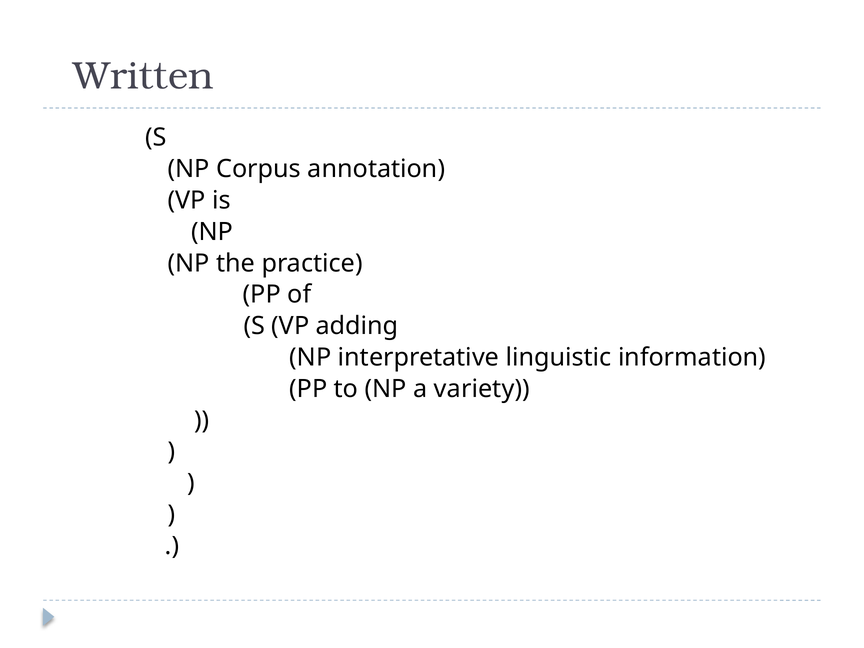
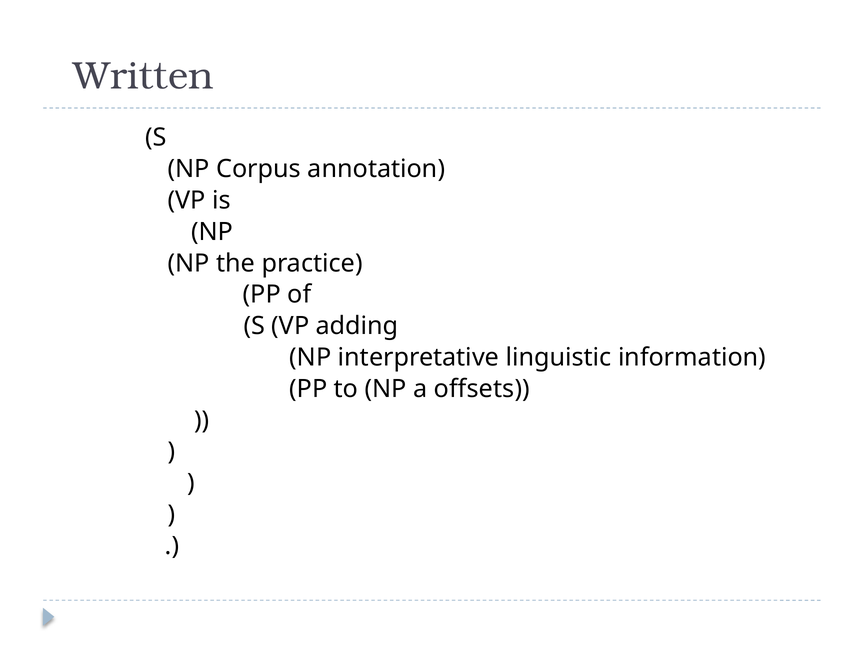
variety: variety -> offsets
